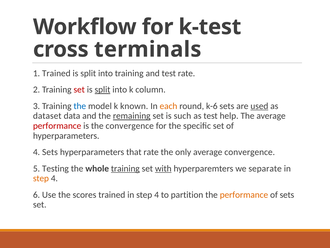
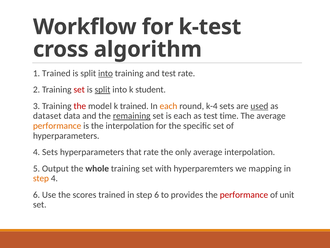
terminals: terminals -> algorithm
into at (105, 73) underline: none -> present
column: column -> student
the at (80, 106) colour: blue -> red
k known: known -> trained
k-6: k-6 -> k-4
is such: such -> each
help: help -> time
performance at (57, 126) colour: red -> orange
the convergence: convergence -> interpolation
average convergence: convergence -> interpolation
Testing: Testing -> Output
training at (125, 168) underline: present -> none
with underline: present -> none
separate: separate -> mapping
trained in step 4: 4 -> 6
partition: partition -> provides
performance at (244, 194) colour: orange -> red
of sets: sets -> unit
